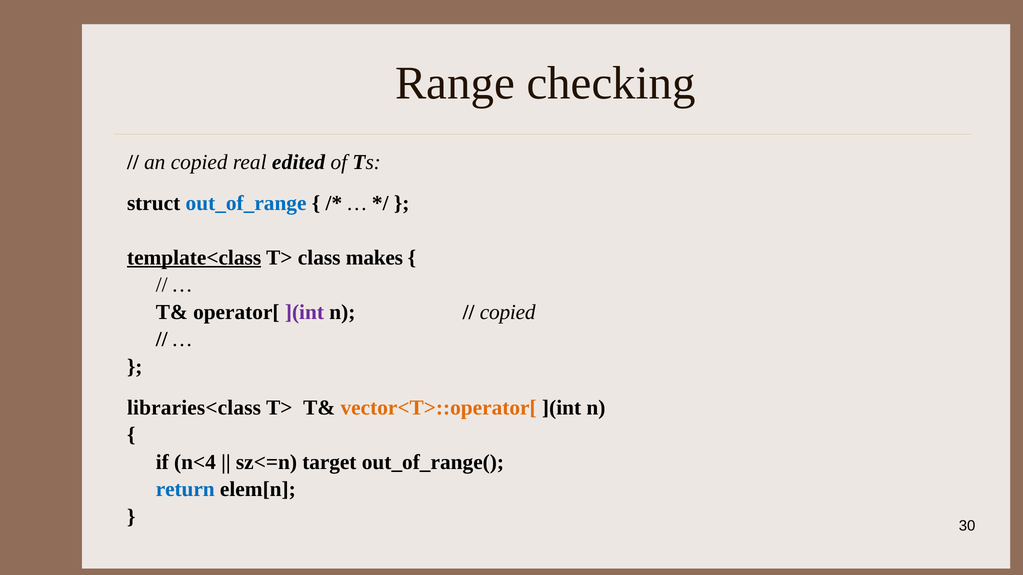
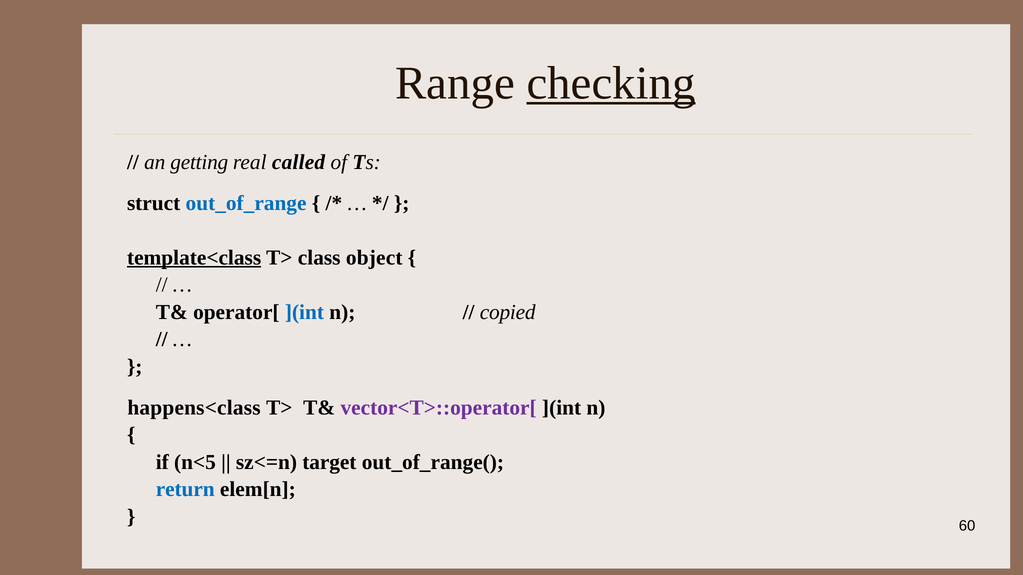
checking underline: none -> present
an copied: copied -> getting
edited: edited -> called
makes: makes -> object
](int at (304, 312) colour: purple -> blue
libraries<class: libraries<class -> happens<class
vector<T>::operator[ colour: orange -> purple
n<4: n<4 -> n<5
30: 30 -> 60
